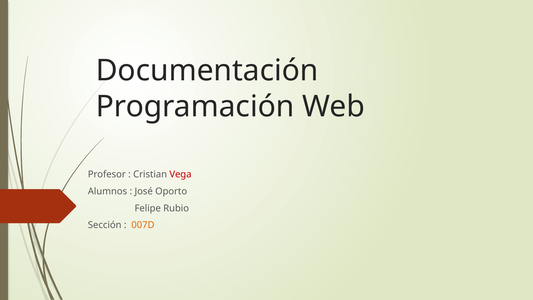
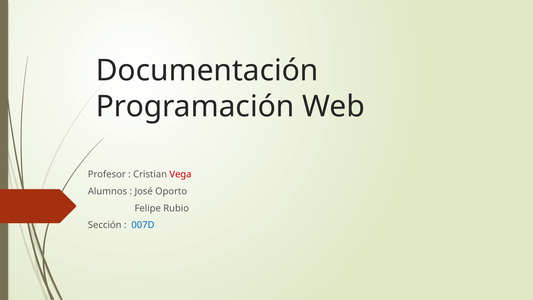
007D colour: orange -> blue
